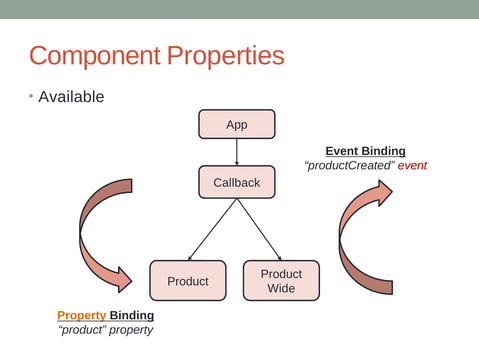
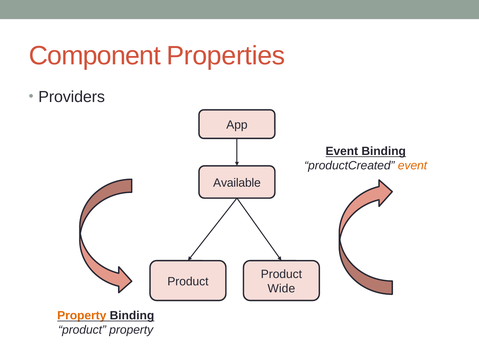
Available: Available -> Providers
event at (413, 166) colour: red -> orange
Callback: Callback -> Available
